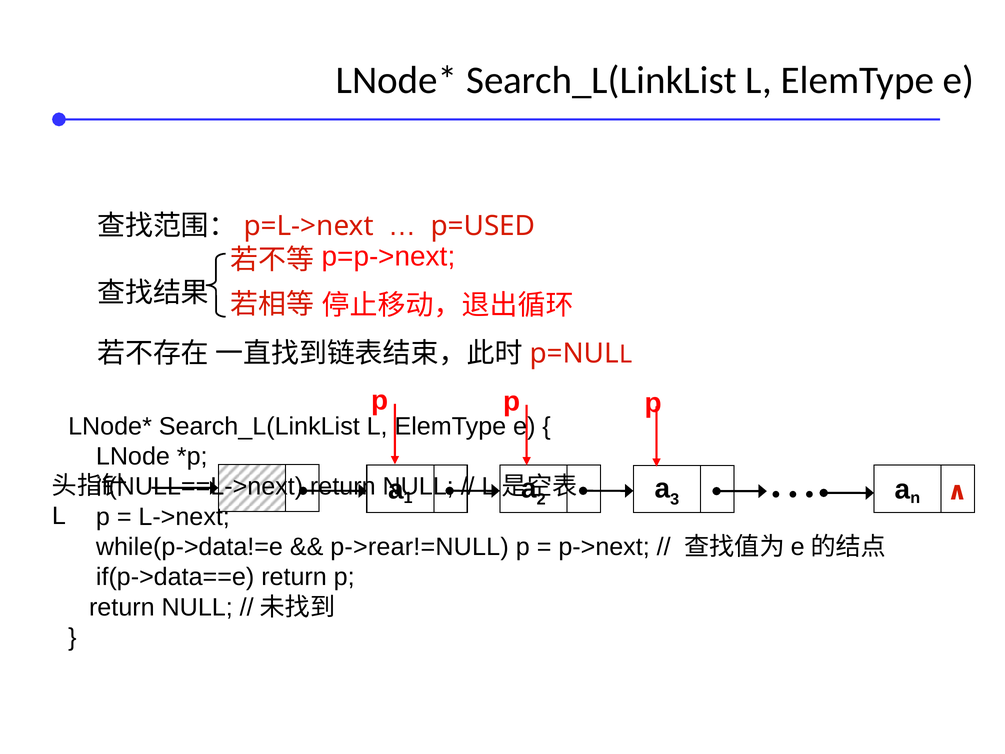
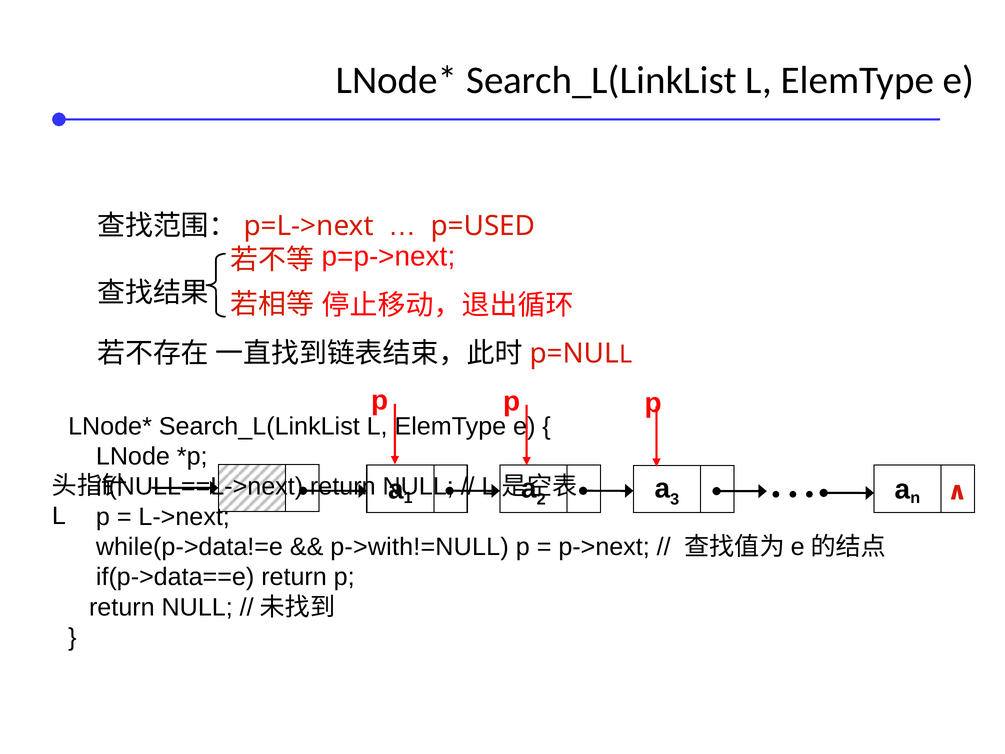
p->rear!=NULL: p->rear!=NULL -> p->with!=NULL
